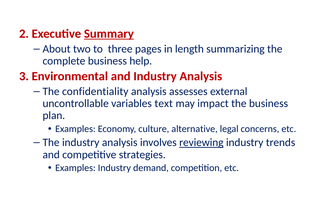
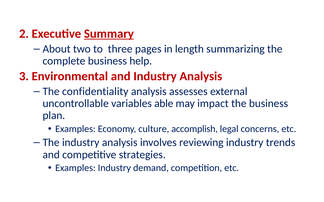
text: text -> able
alternative: alternative -> accomplish
reviewing underline: present -> none
